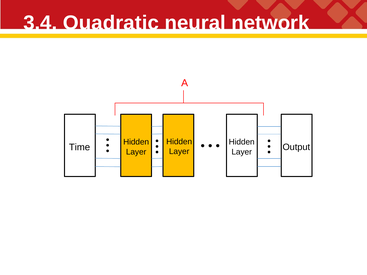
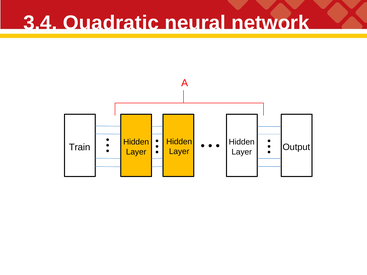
Time: Time -> Train
